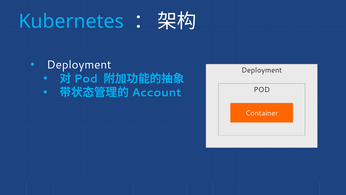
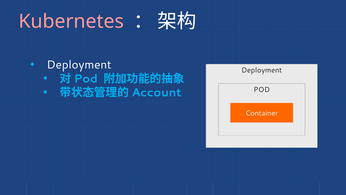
Kubernetes colour: light blue -> pink
